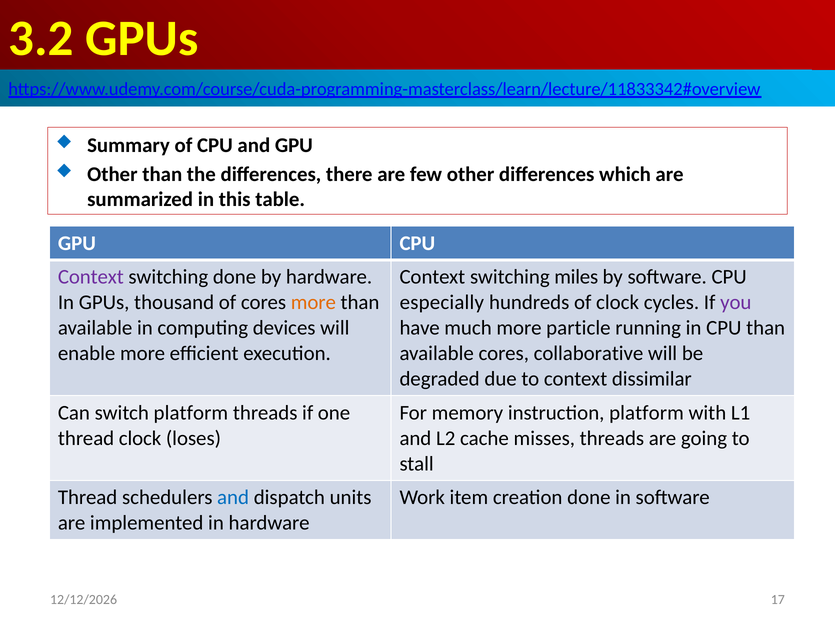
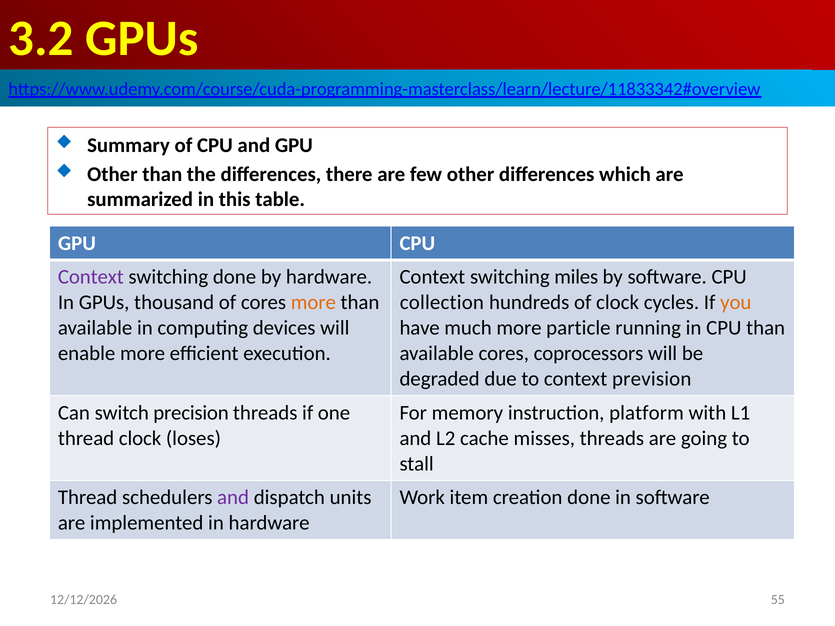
especially: especially -> collection
you colour: purple -> orange
collaborative: collaborative -> coprocessors
dissimilar: dissimilar -> prevision
switch platform: platform -> precision
and at (233, 498) colour: blue -> purple
17: 17 -> 55
